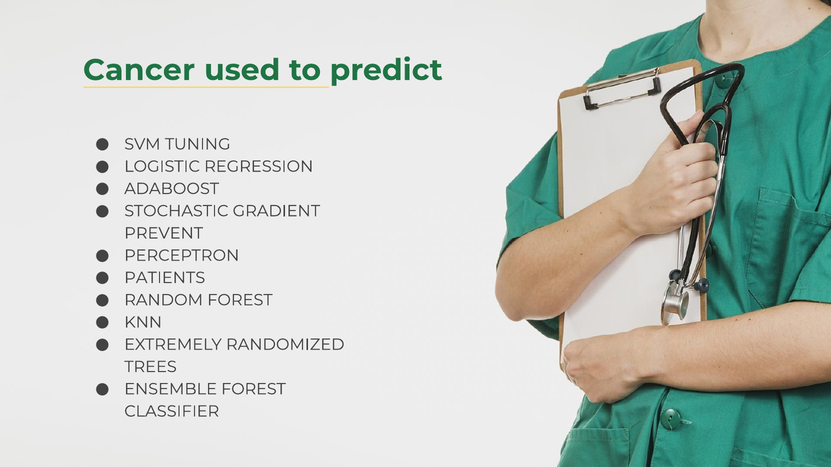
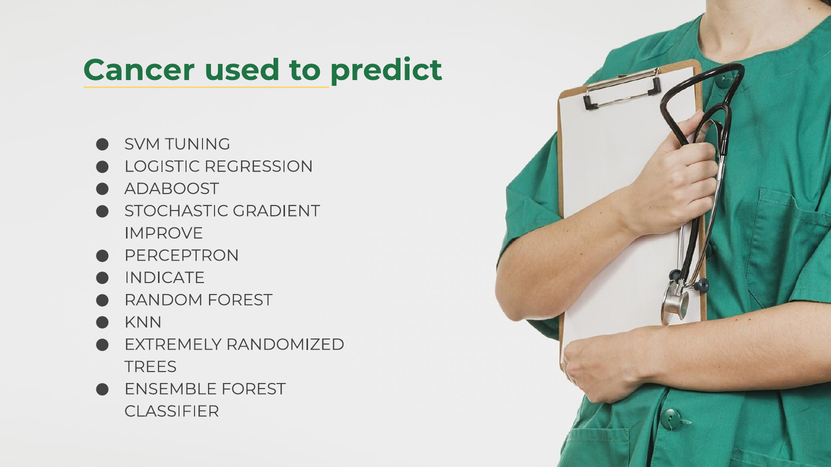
PREVENT: PREVENT -> IMPROVE
PATIENTS: PATIENTS -> INDICATE
